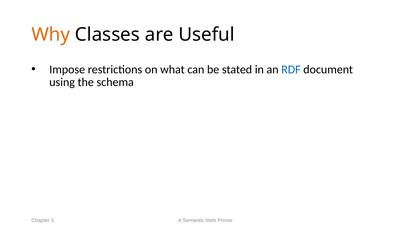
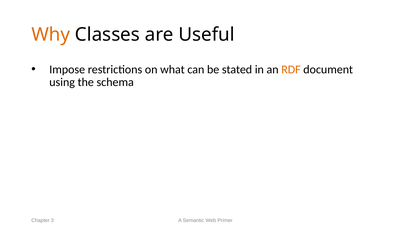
RDF colour: blue -> orange
